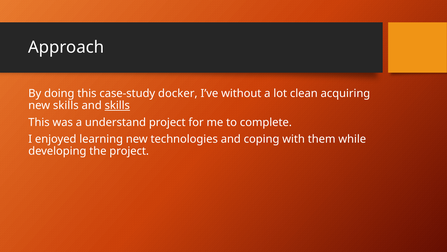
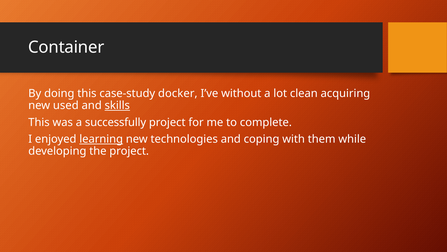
Approach: Approach -> Container
new skills: skills -> used
understand: understand -> successfully
learning underline: none -> present
